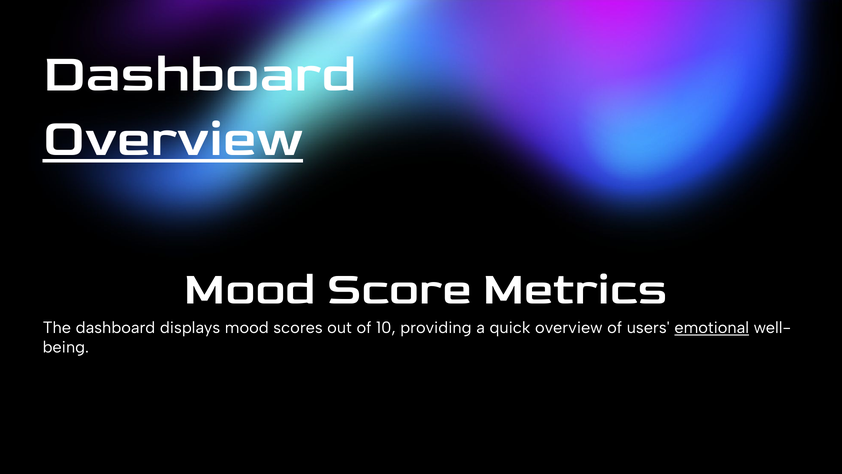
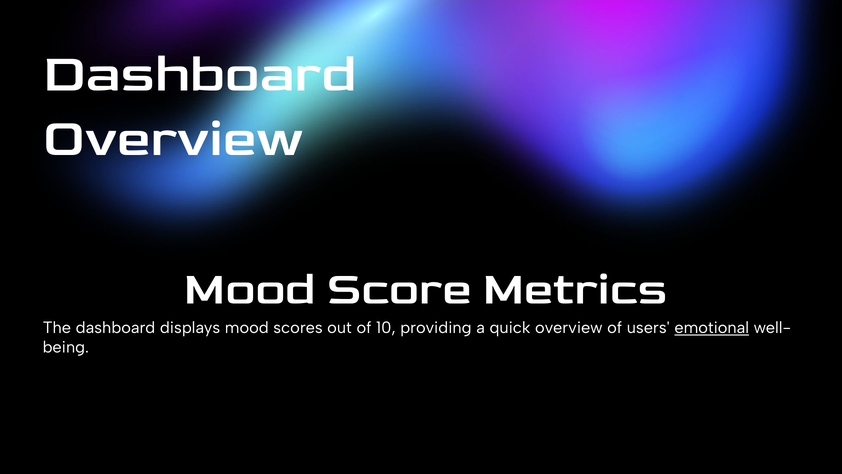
Overview at (173, 137) underline: present -> none
